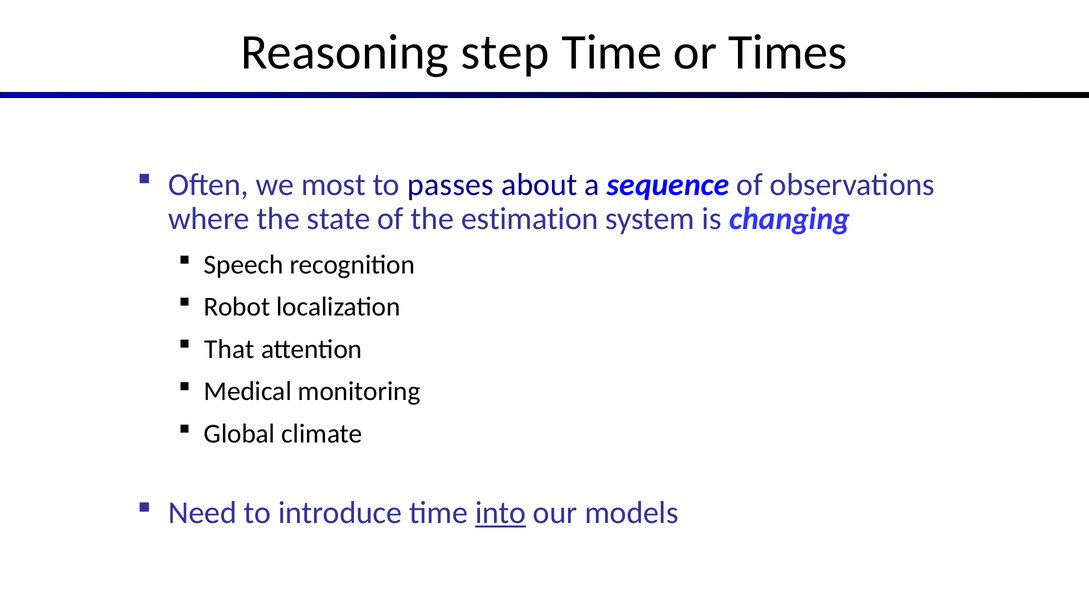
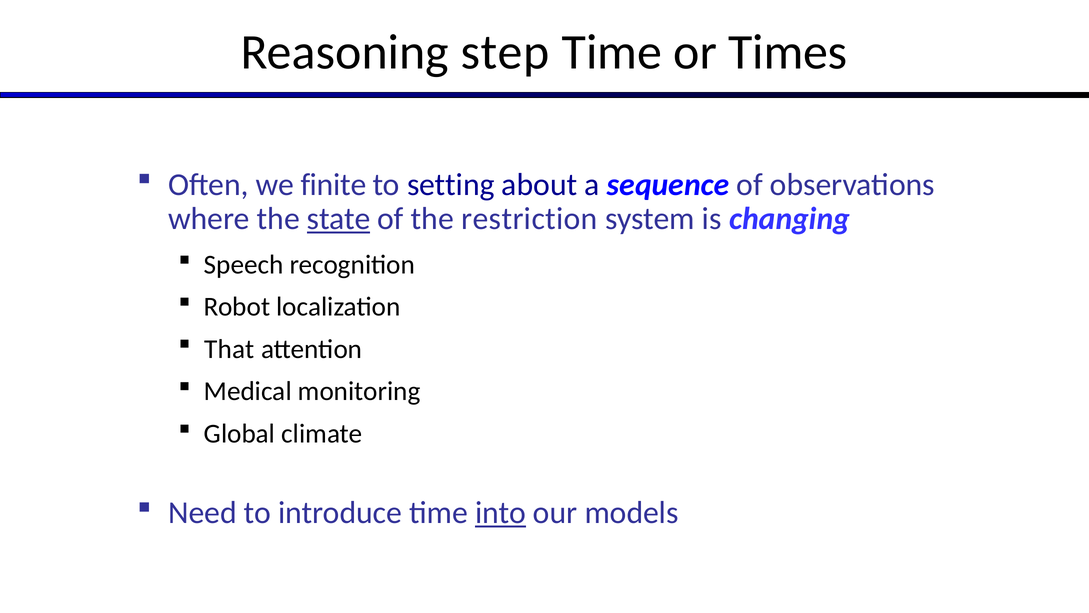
most: most -> finite
passes: passes -> setting
state underline: none -> present
estimation: estimation -> restriction
